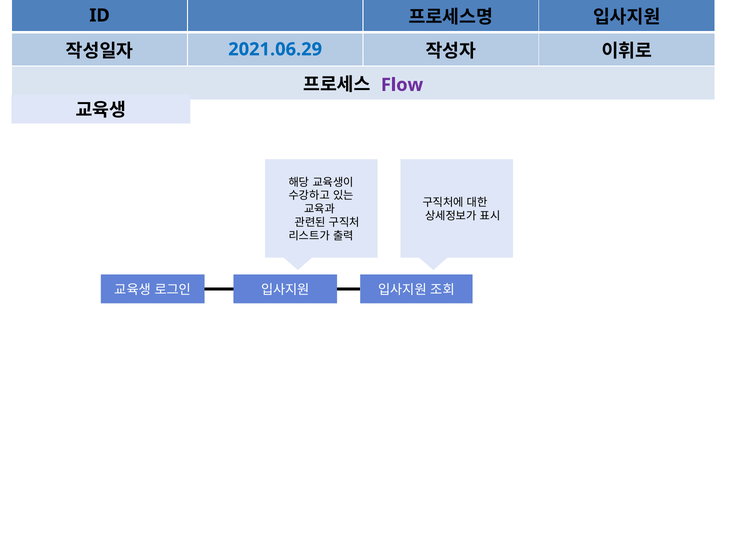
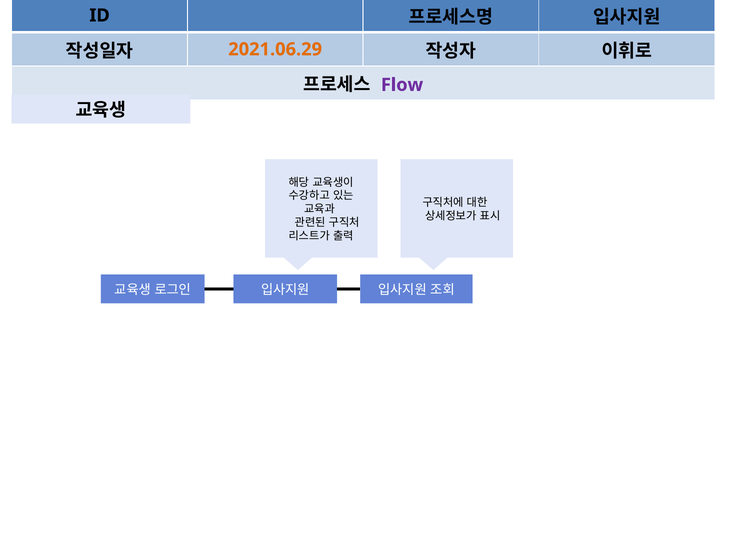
2021.06.29 colour: blue -> orange
